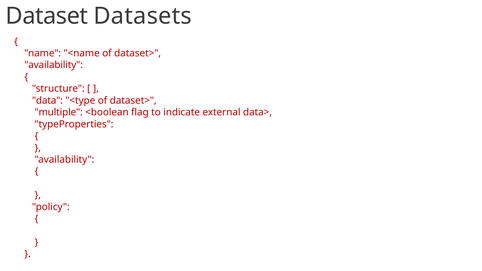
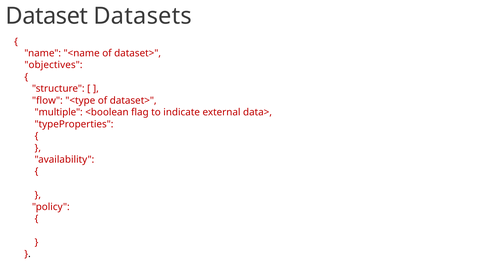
availability at (54, 65): availability -> objectives
data: data -> flow
